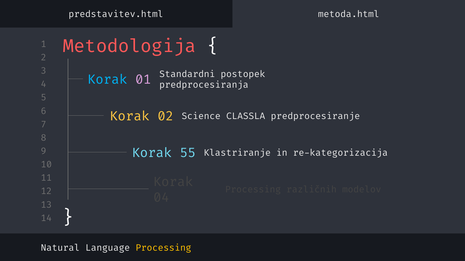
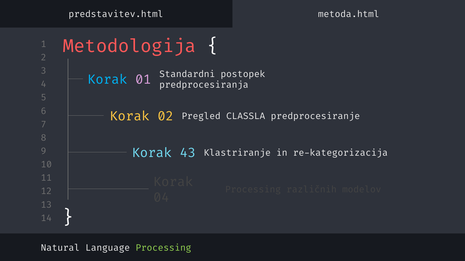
Science: Science -> Pregled
55: 55 -> 43
Processing at (163, 248) colour: yellow -> light green
